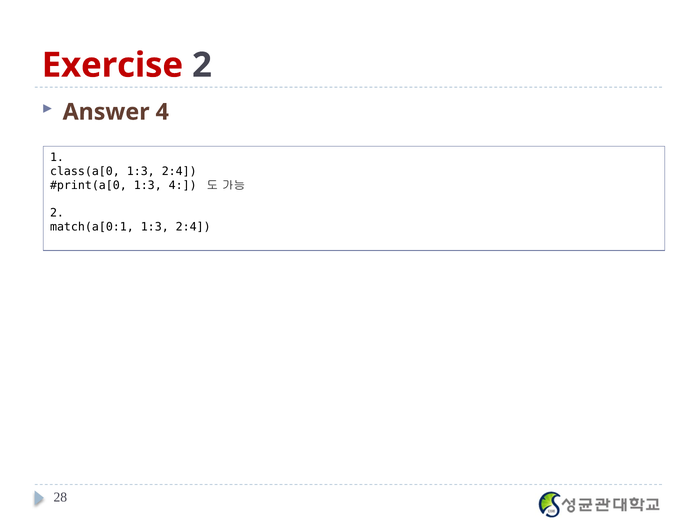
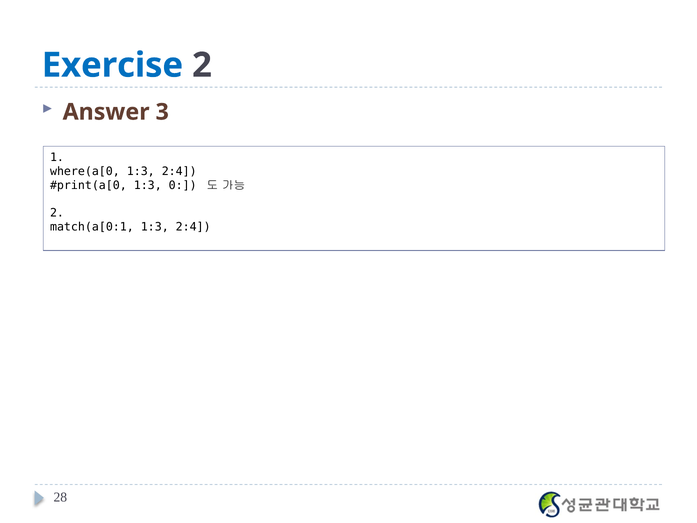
Exercise colour: red -> blue
Answer 4: 4 -> 3
class(a[0: class(a[0 -> where(a[0
1:3 4: 4 -> 0
